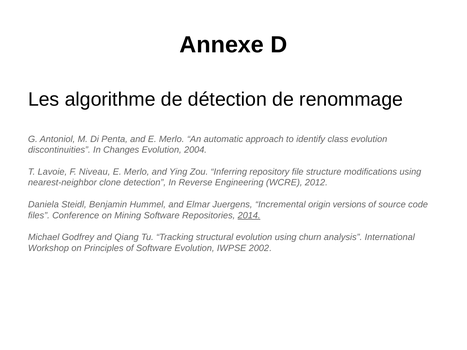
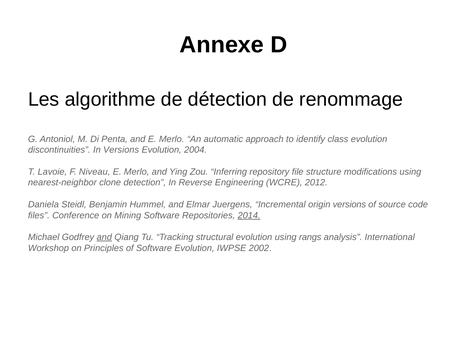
In Changes: Changes -> Versions
and at (104, 237) underline: none -> present
churn: churn -> rangs
